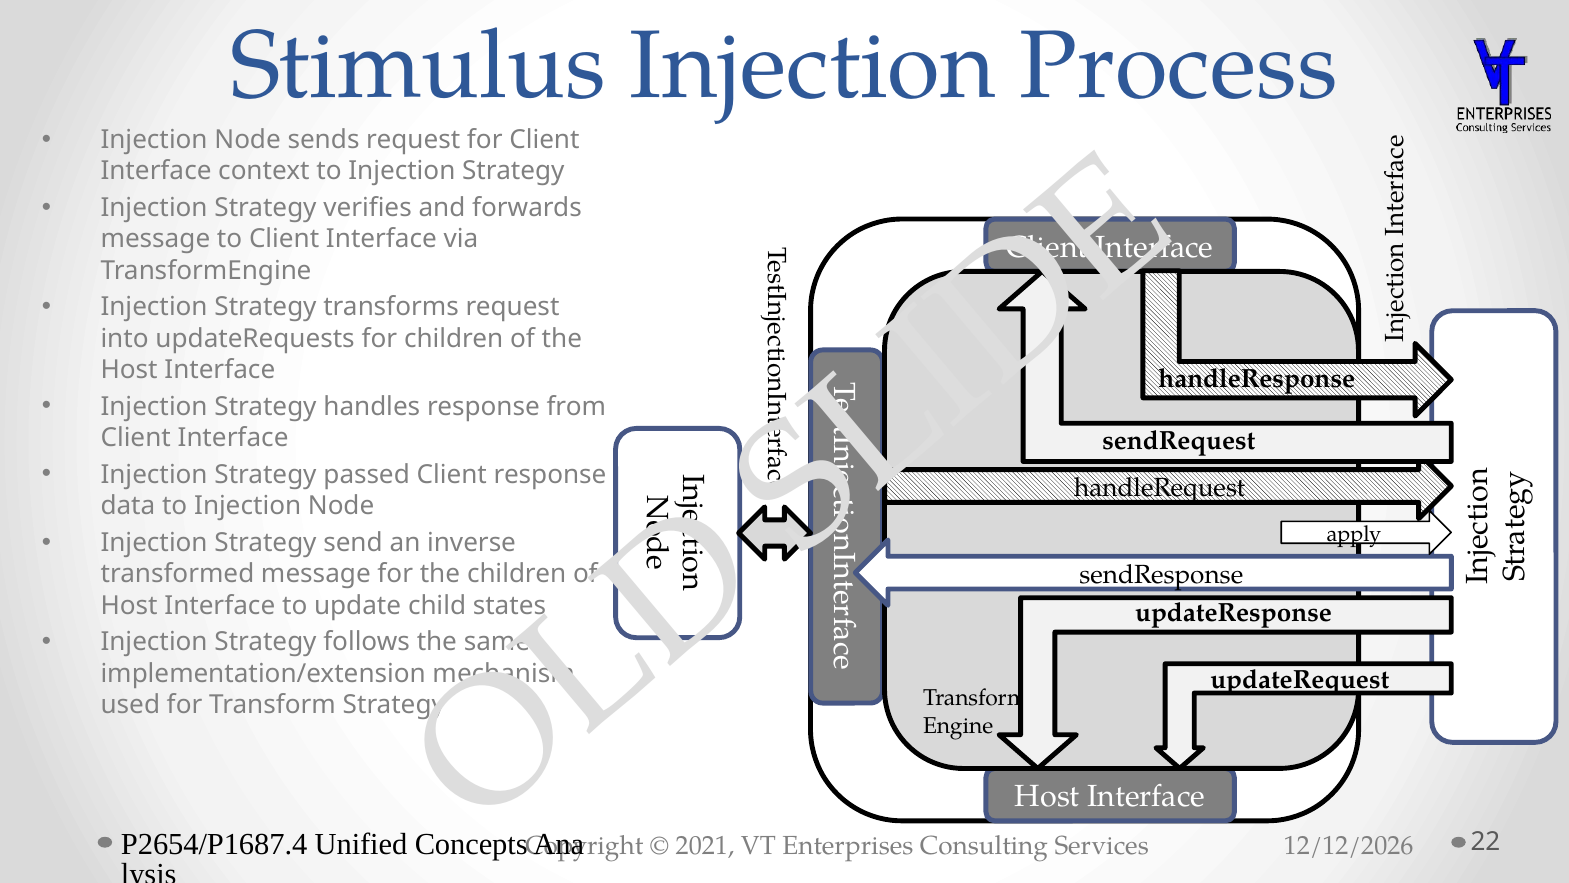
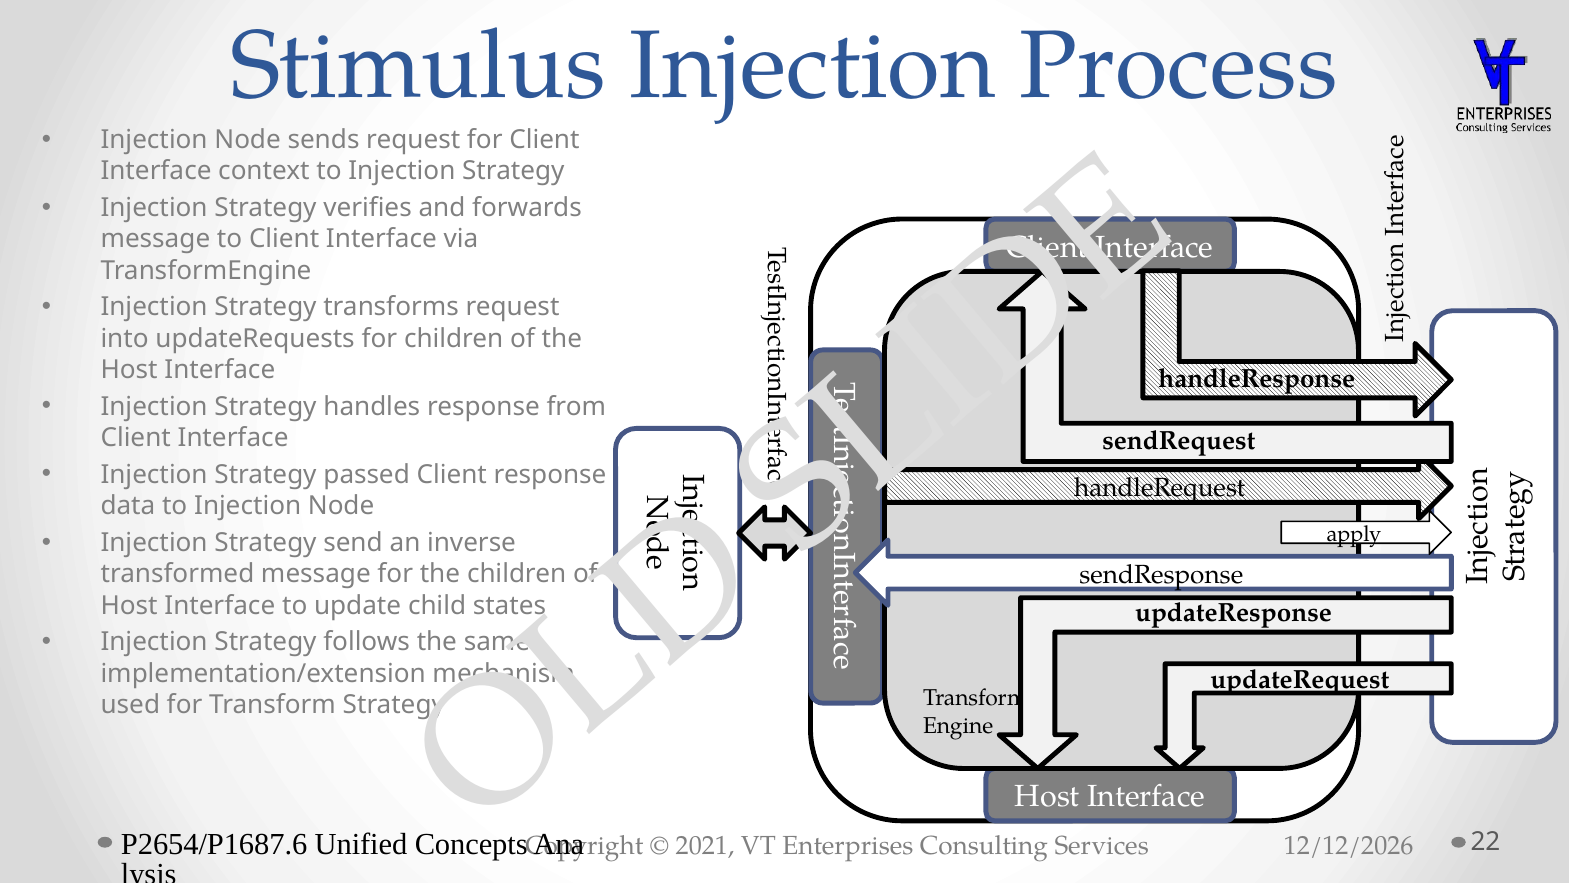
P2654/P1687.4: P2654/P1687.4 -> P2654/P1687.6
